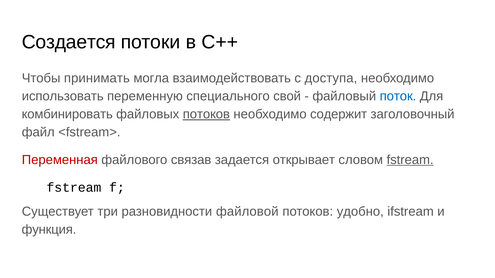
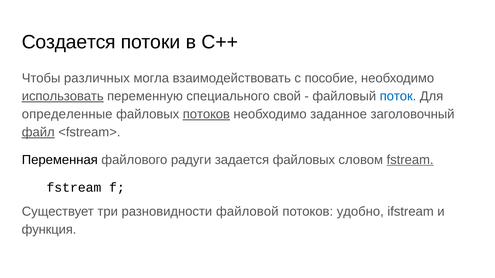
принимать: принимать -> различных
доступа: доступа -> пособие
использовать underline: none -> present
комбинировать: комбинировать -> определенные
содержит: содержит -> заданное
файл underline: none -> present
Переменная colour: red -> black
связав: связав -> радуги
задается открывает: открывает -> файловых
